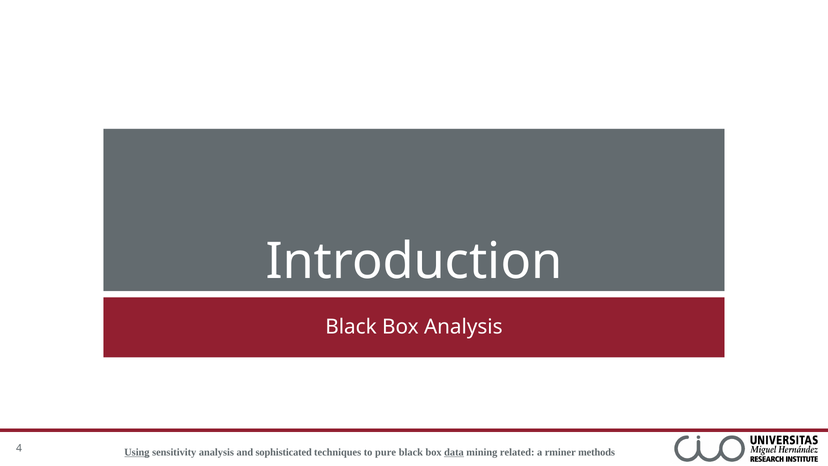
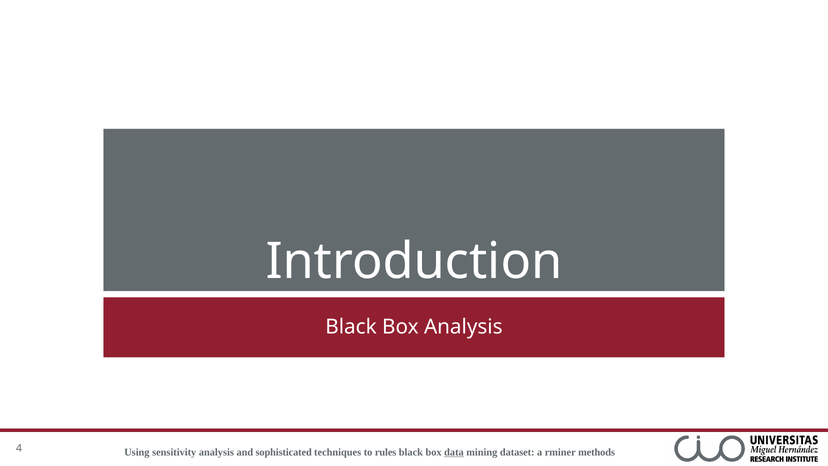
Using underline: present -> none
pure: pure -> rules
related: related -> dataset
